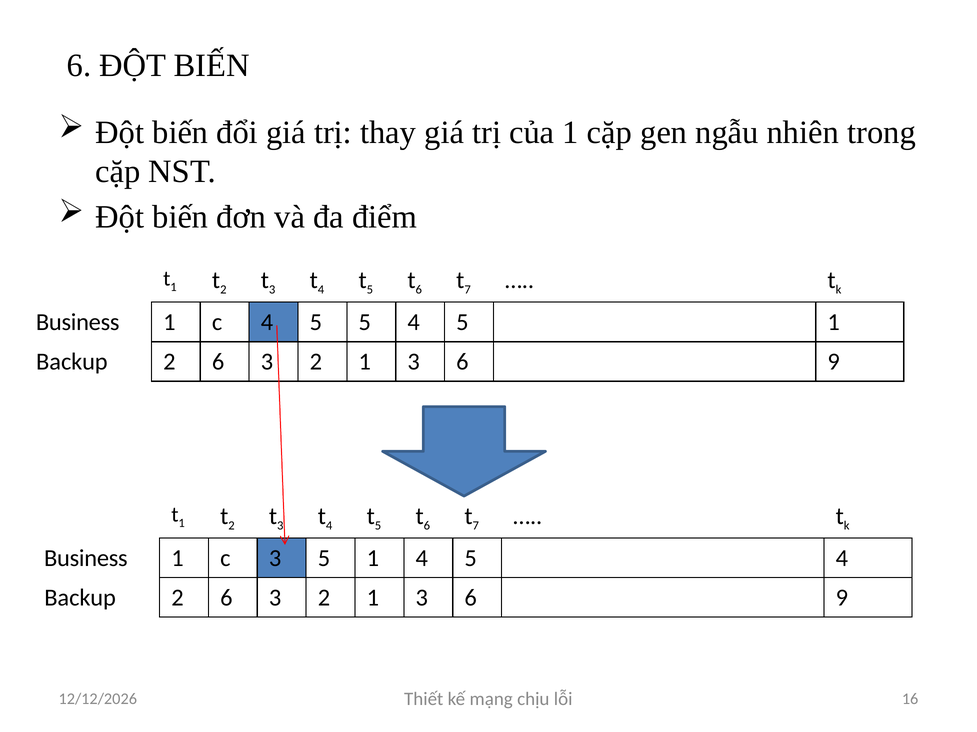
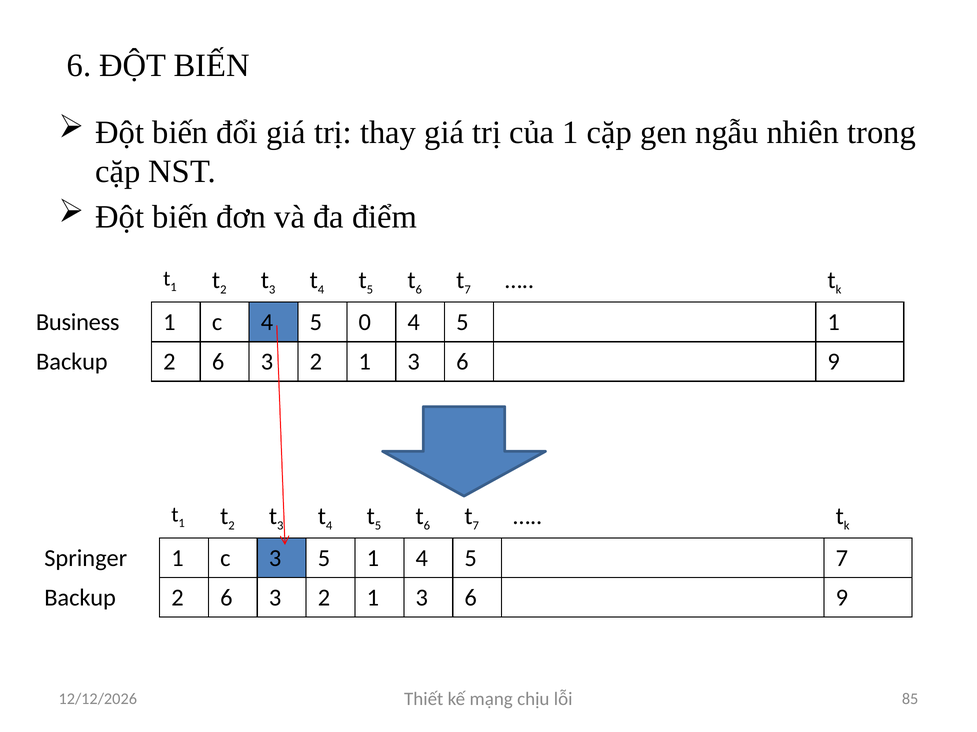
5 5: 5 -> 0
Business at (86, 559): Business -> Springer
4 5 4: 4 -> 7
16: 16 -> 85
